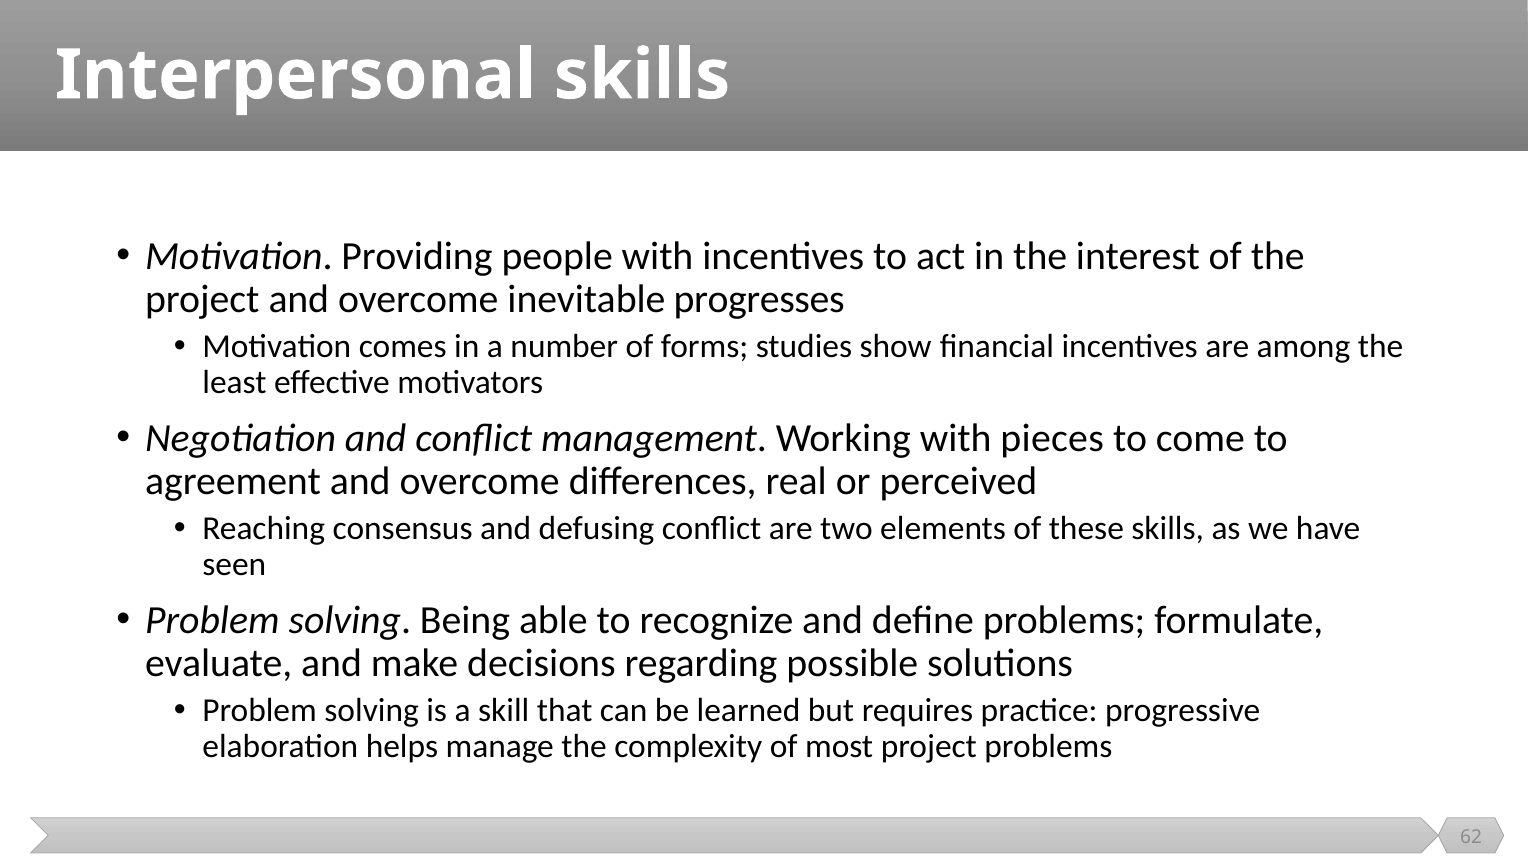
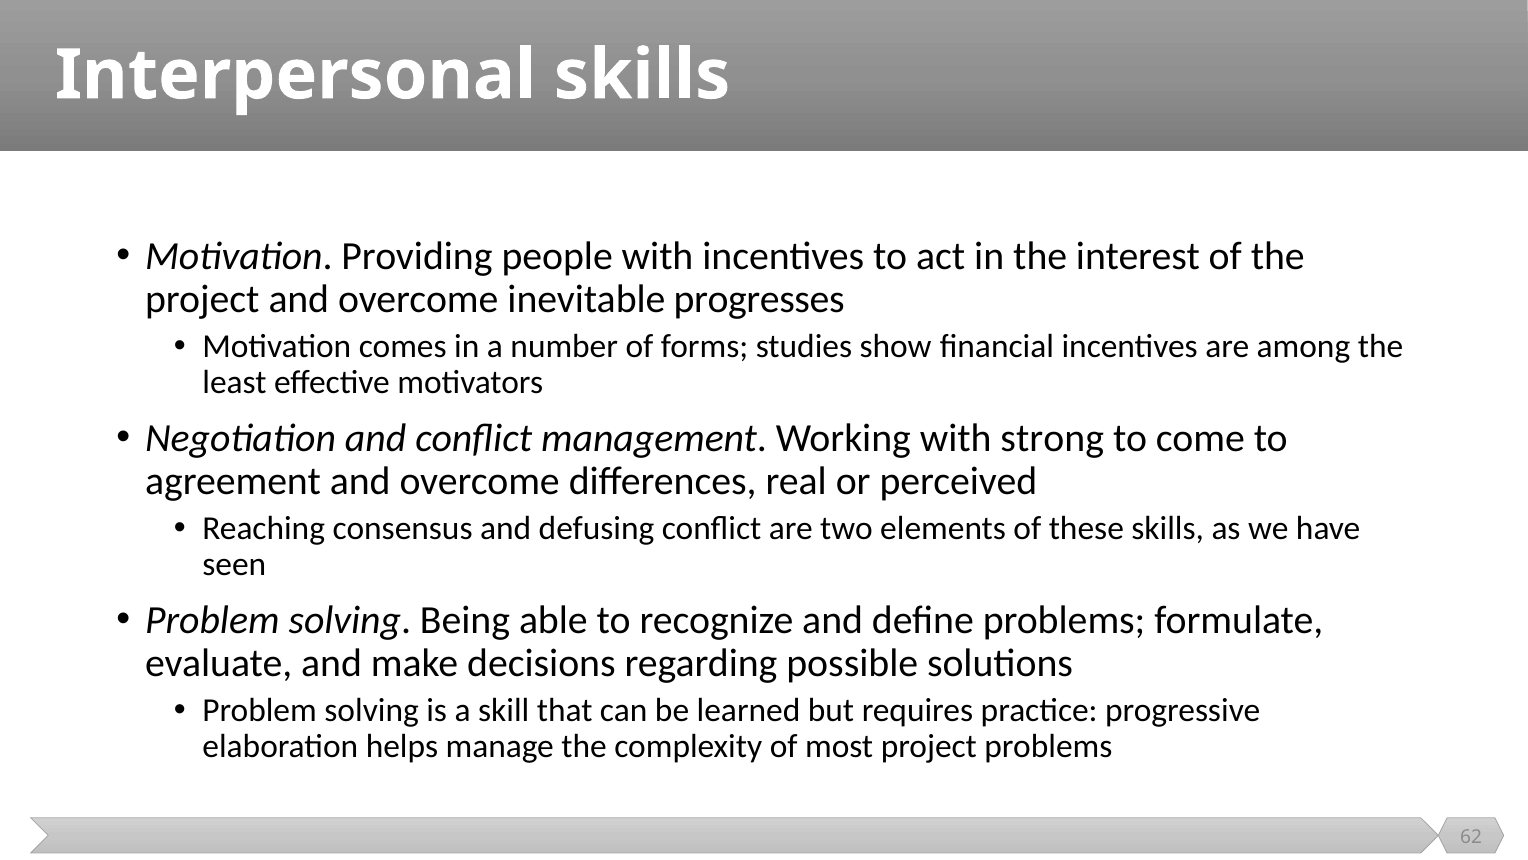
pieces: pieces -> strong
